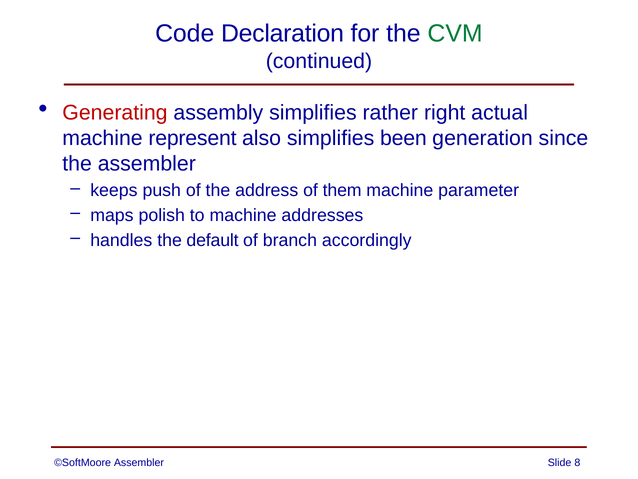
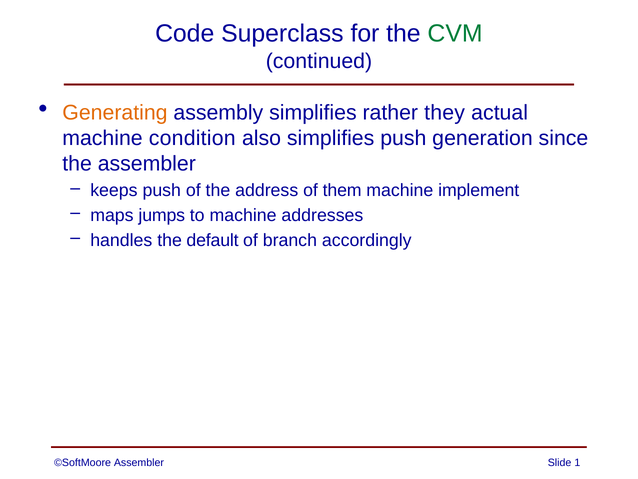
Declaration: Declaration -> Superclass
Generating colour: red -> orange
right: right -> they
represent: represent -> condition
simplifies been: been -> push
parameter: parameter -> implement
polish: polish -> jumps
8: 8 -> 1
